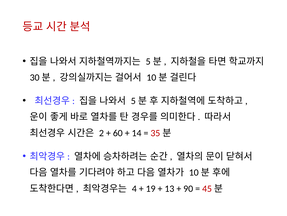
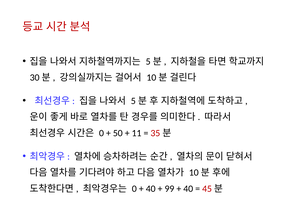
2 at (101, 133): 2 -> 0
60: 60 -> 50
14: 14 -> 11
4 at (134, 188): 4 -> 0
19 at (151, 188): 19 -> 40
13: 13 -> 99
90 at (188, 188): 90 -> 40
